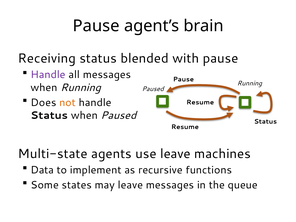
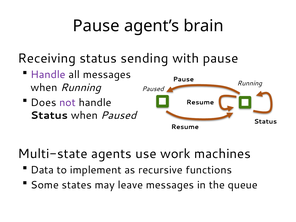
blended: blended -> sending
not colour: orange -> purple
use leave: leave -> work
